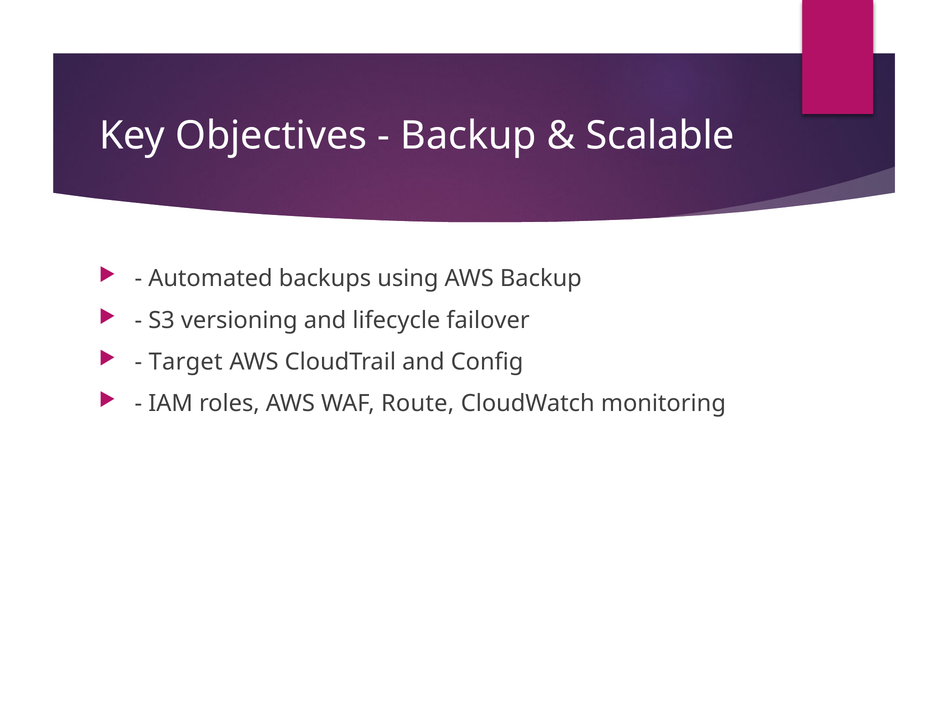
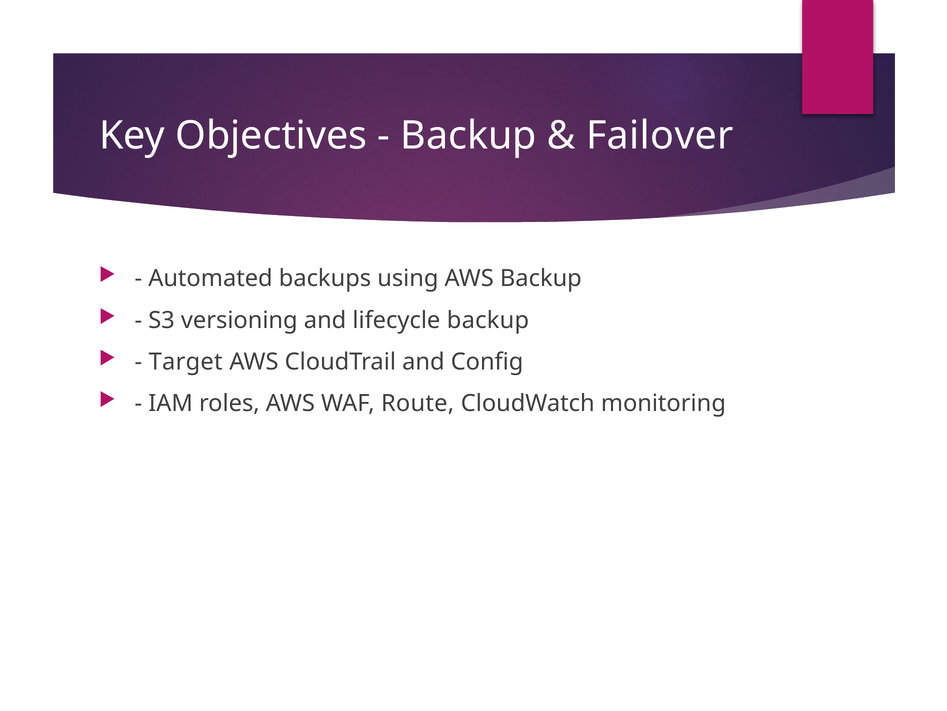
Scalable: Scalable -> Failover
lifecycle failover: failover -> backup
